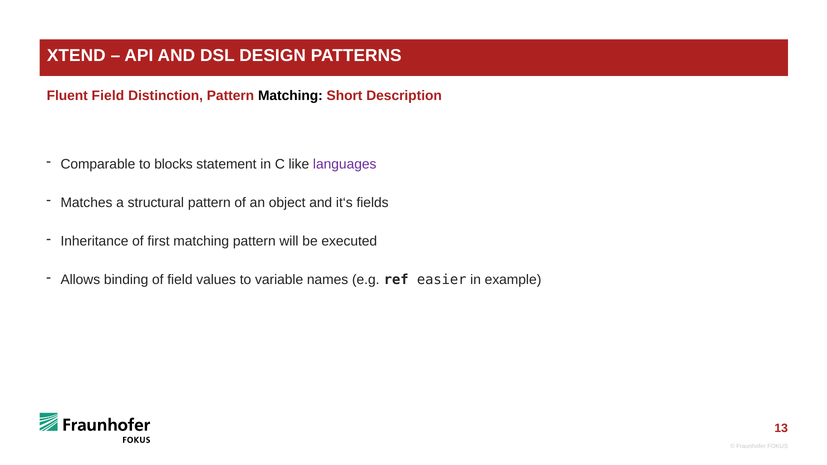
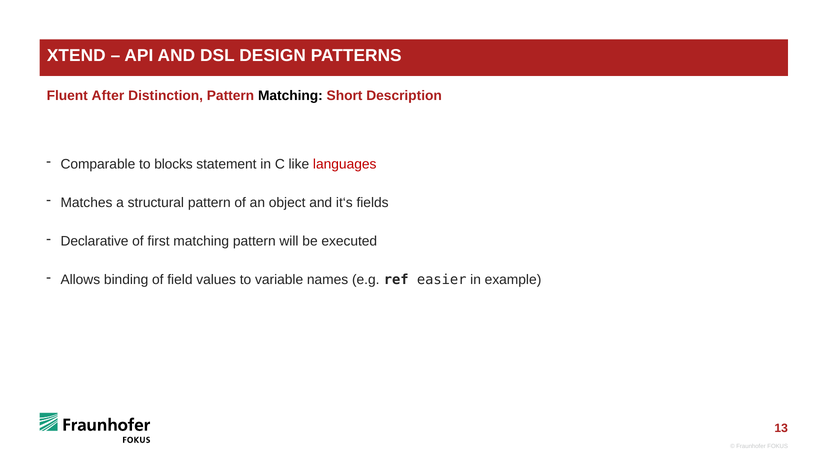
Fluent Field: Field -> After
languages colour: purple -> red
Inheritance: Inheritance -> Declarative
